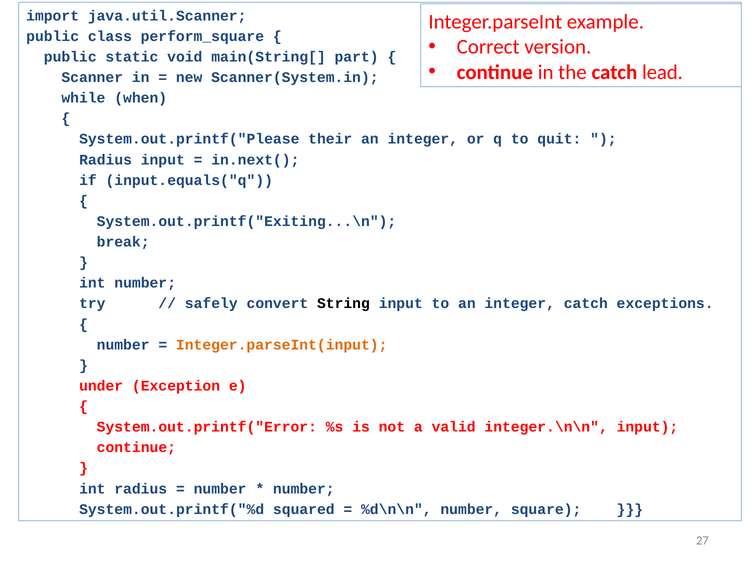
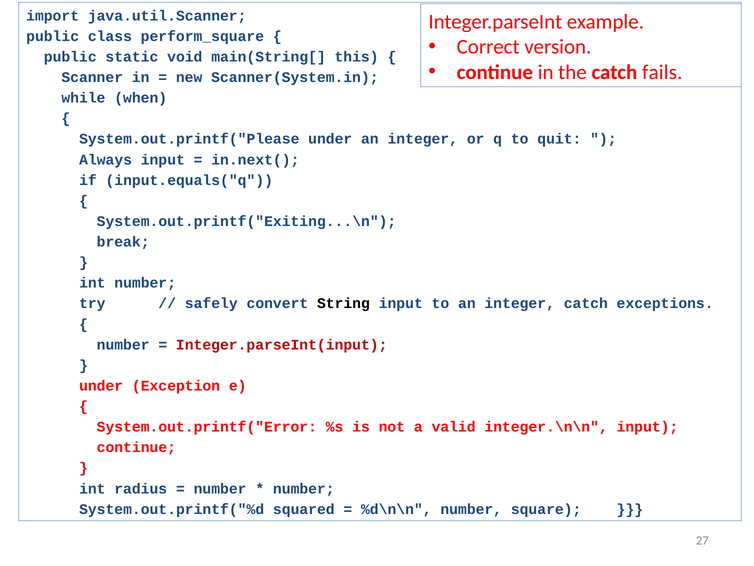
part: part -> this
lead: lead -> fails
System.out.printf("Please their: their -> under
Radius at (106, 160): Radius -> Always
Integer.parseInt(input colour: orange -> red
